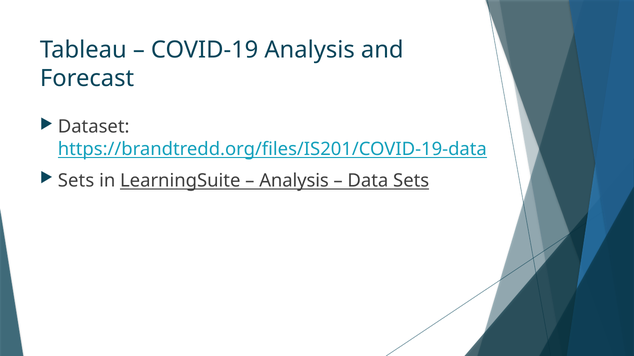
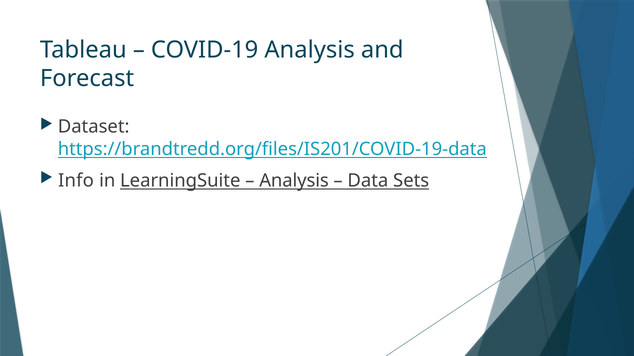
Sets at (76, 181): Sets -> Info
